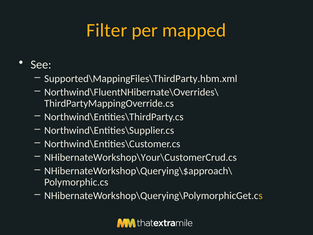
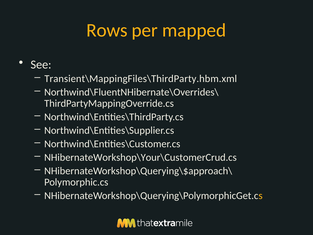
Filter: Filter -> Rows
Supported\MappingFiles\ThirdParty.hbm.xml: Supported\MappingFiles\ThirdParty.hbm.xml -> Transient\MappingFiles\ThirdParty.hbm.xml
